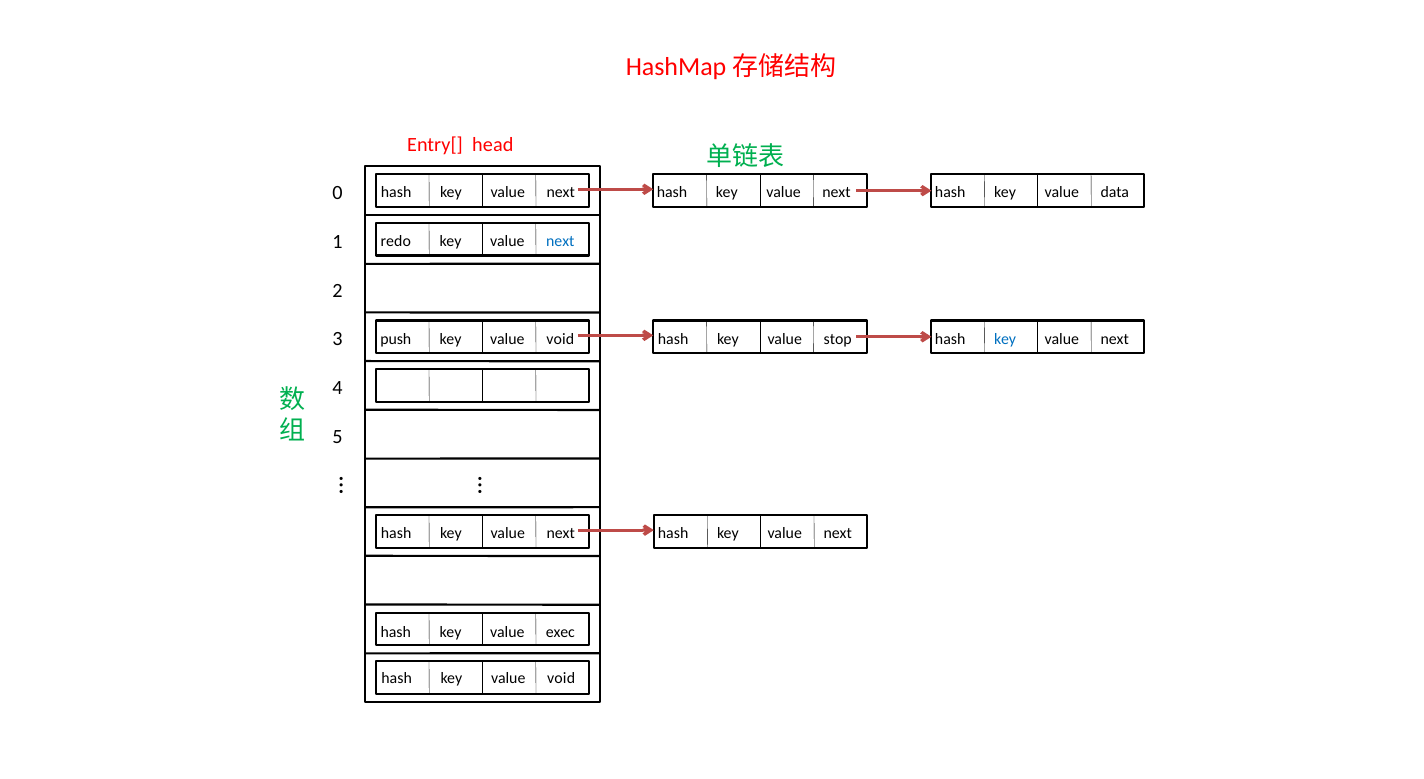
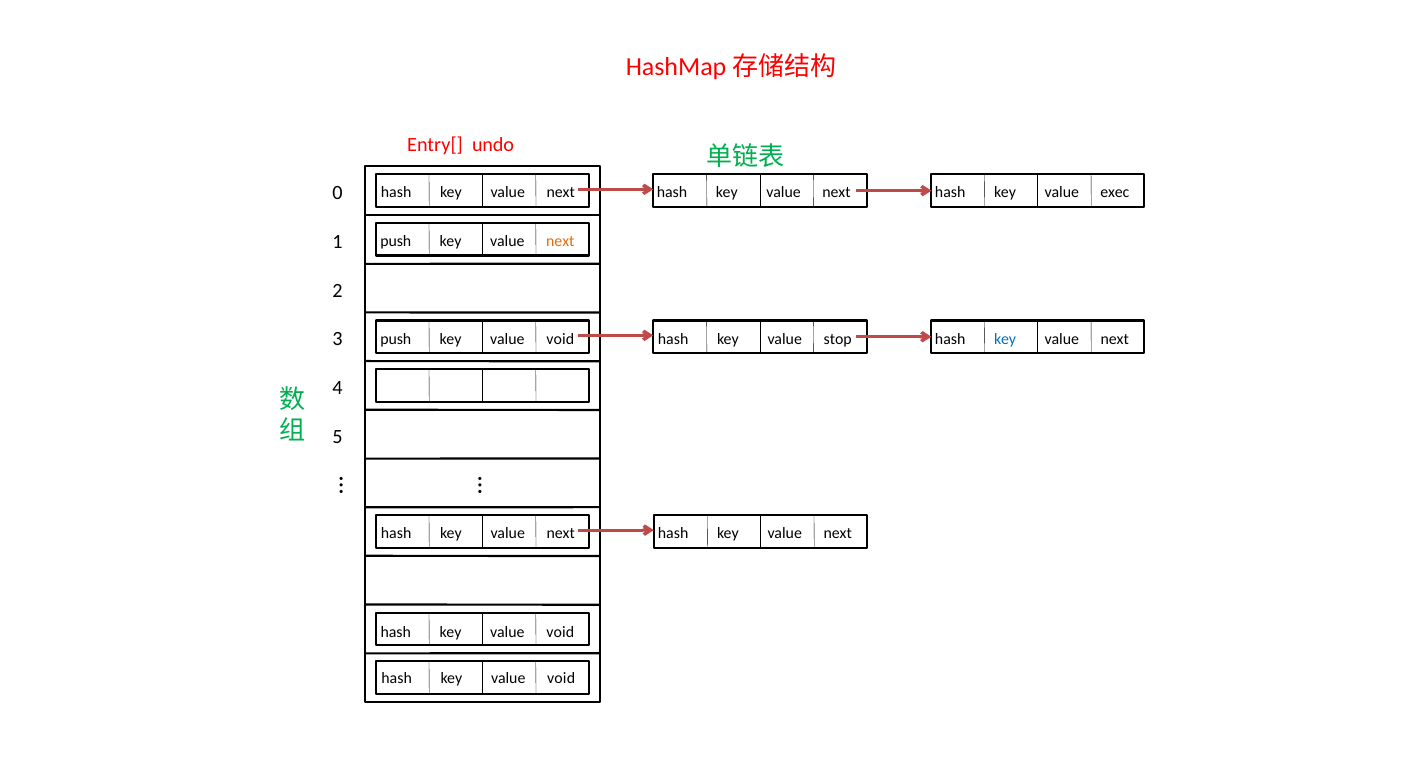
head: head -> undo
data: data -> exec
redo at (396, 242): redo -> push
next at (560, 242) colour: blue -> orange
exec at (560, 633): exec -> void
